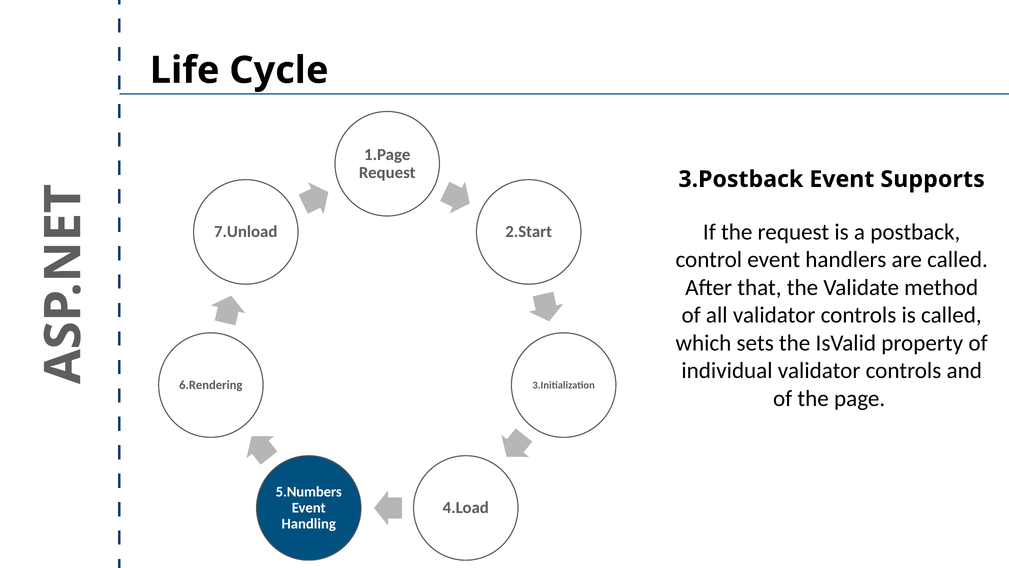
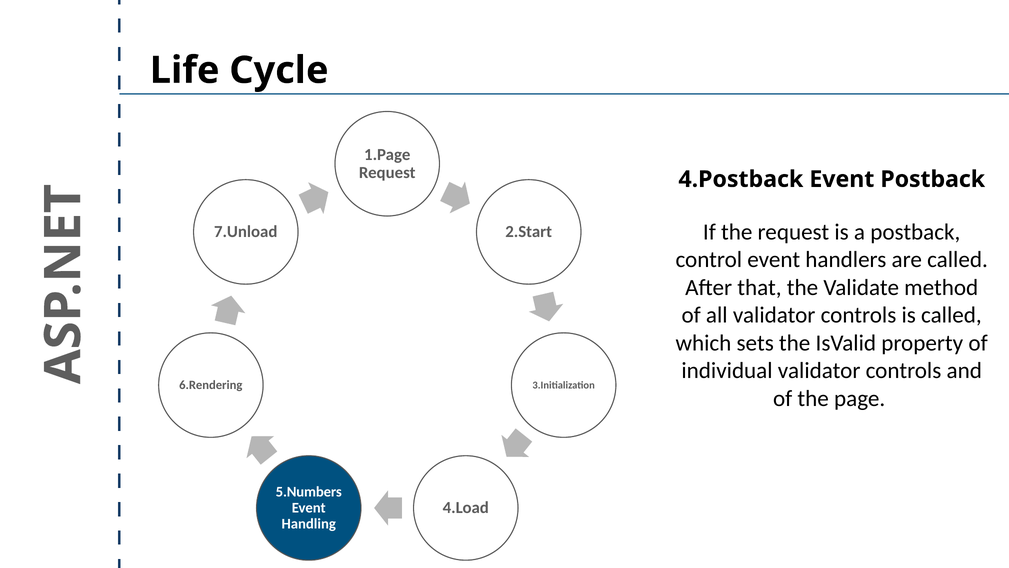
3.Postback: 3.Postback -> 4.Postback
Event Supports: Supports -> Postback
